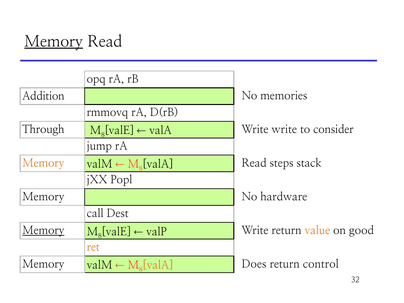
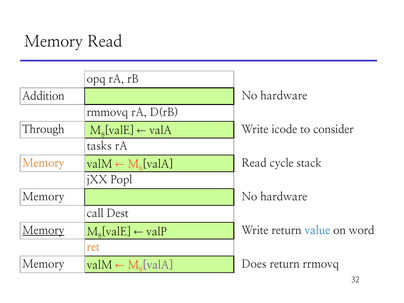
Memory at (54, 41) underline: present -> none
memories at (284, 96): memories -> hardware
Write write: write -> icode
jump: jump -> tasks
steps: steps -> cycle
value colour: orange -> blue
good: good -> word
control: control -> rrmovq
valA at (158, 265) colour: orange -> purple
